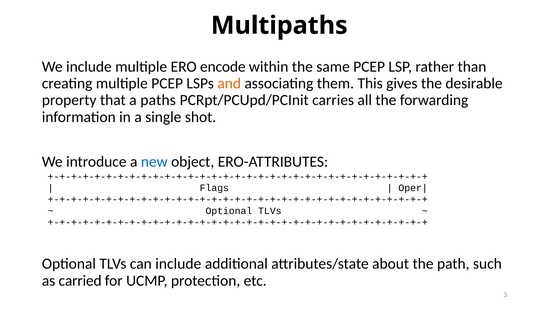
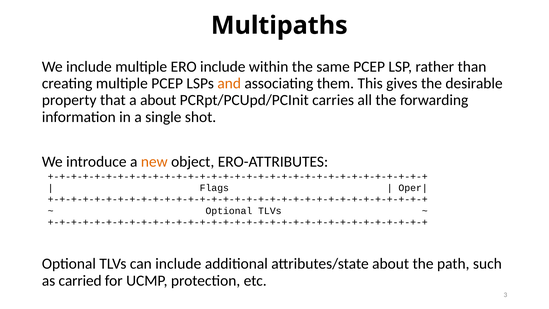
ERO encode: encode -> include
a paths: paths -> about
new colour: blue -> orange
